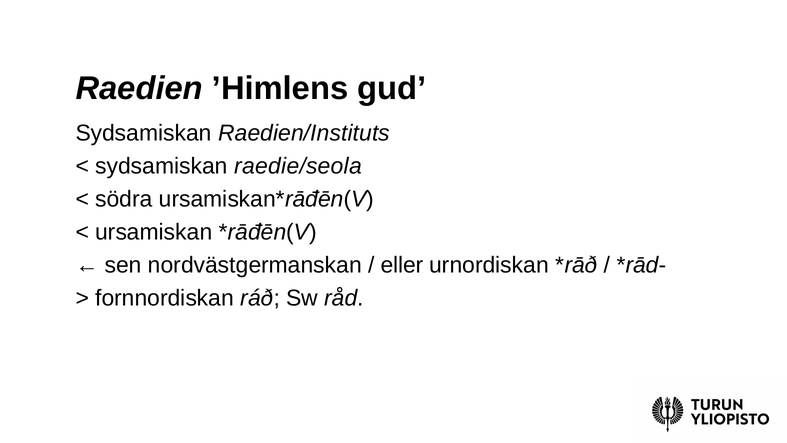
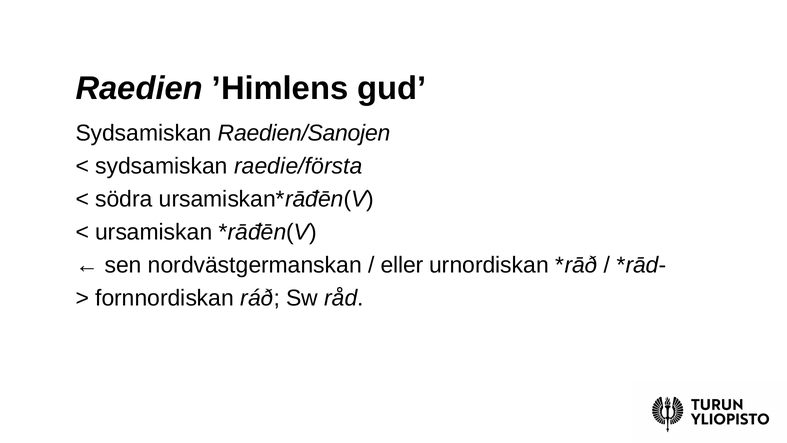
Raedien/Instituts: Raedien/Instituts -> Raedien/Sanojen
raedie/seola: raedie/seola -> raedie/första
